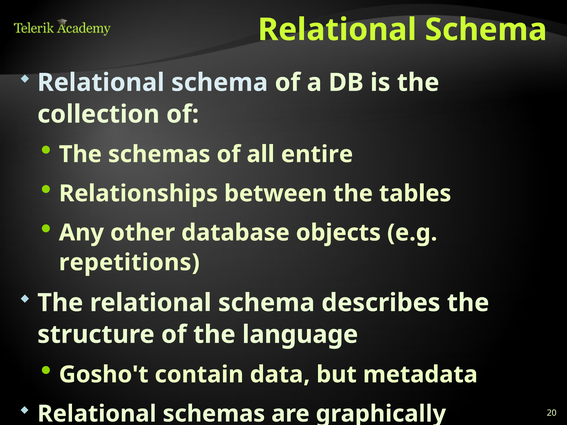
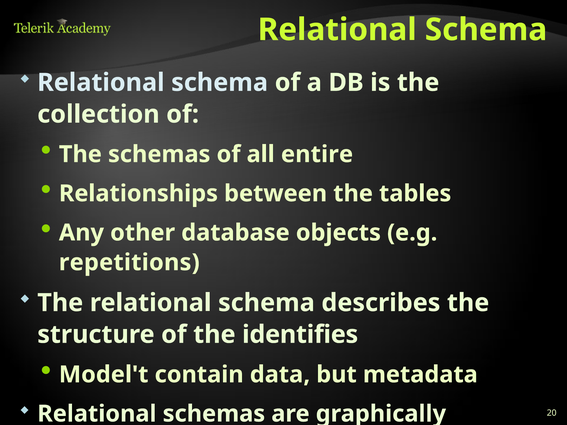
language: language -> identifies
Gosho't: Gosho't -> Model't
